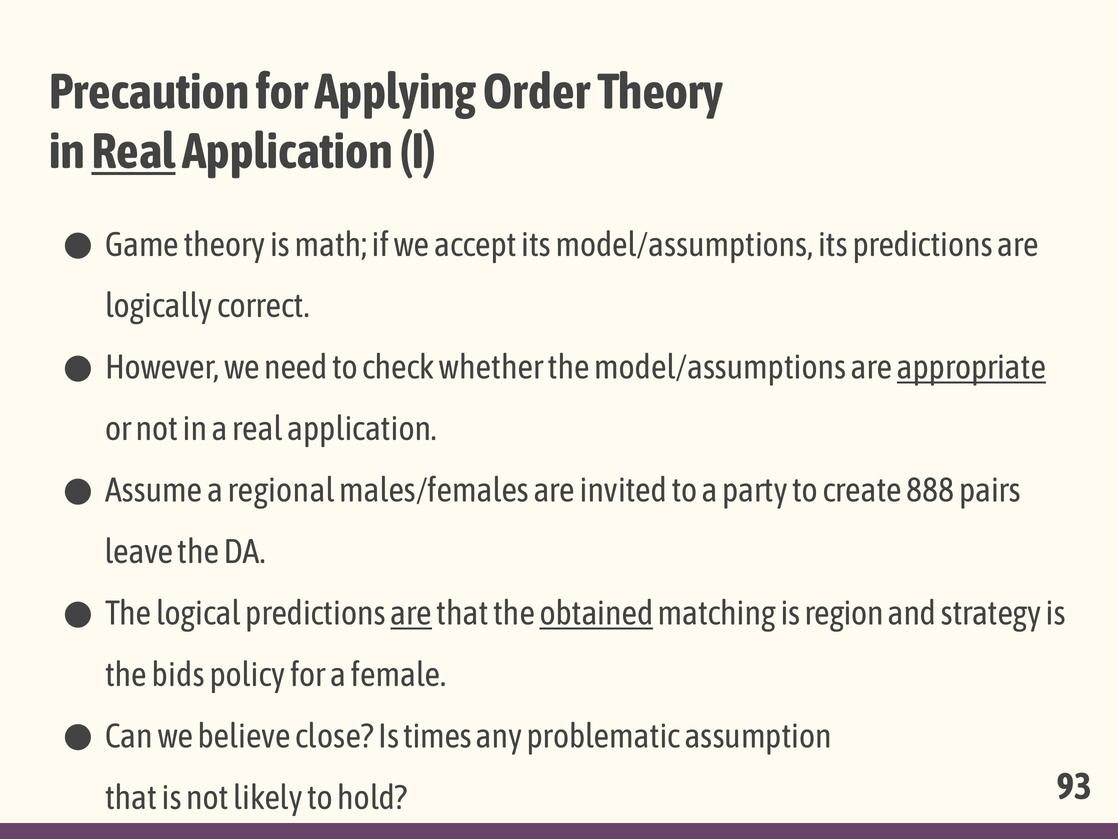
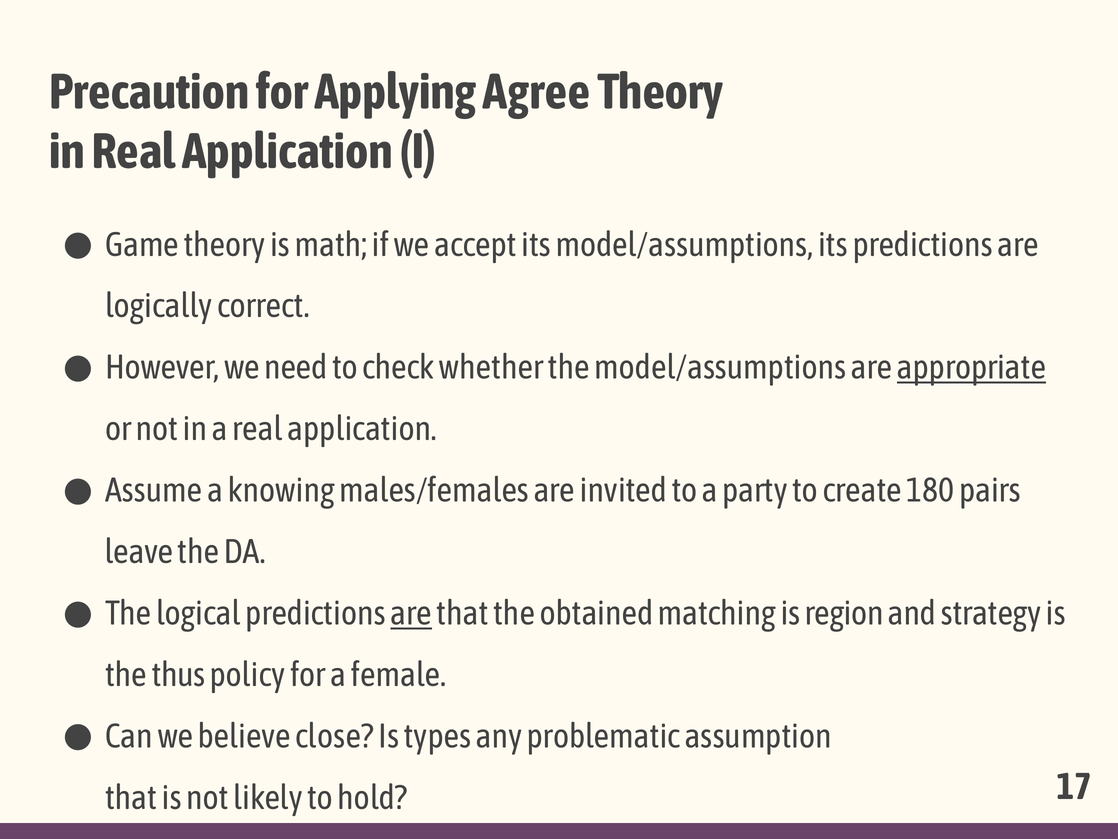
Order: Order -> Agree
Real at (133, 152) underline: present -> none
regional: regional -> knowing
888: 888 -> 180
obtained underline: present -> none
bids: bids -> thus
times: times -> types
93: 93 -> 17
